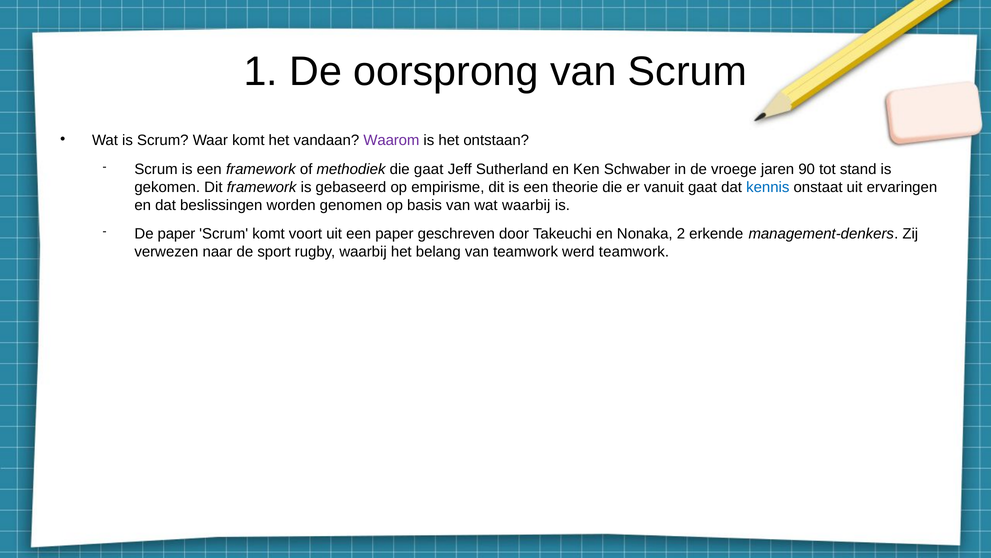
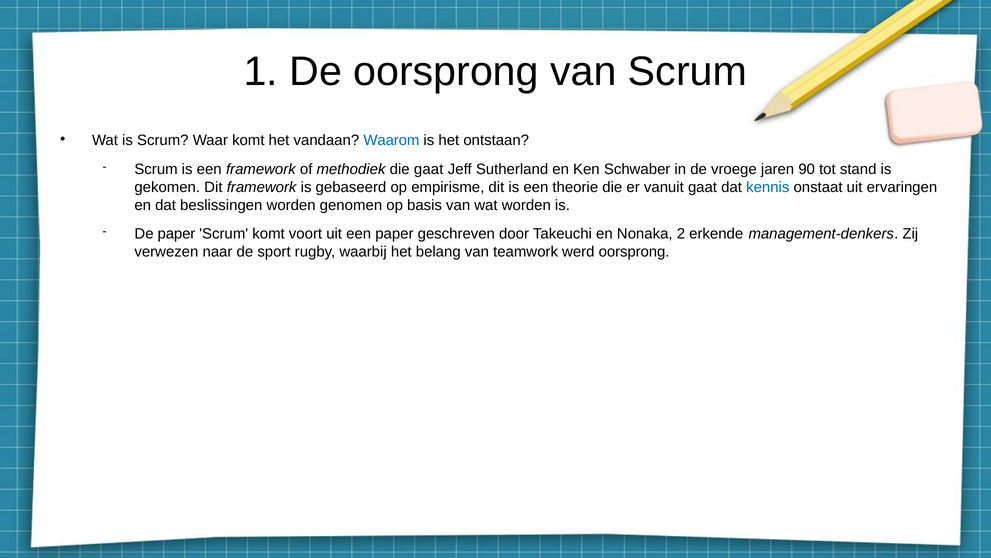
Waarom colour: purple -> blue
wat waarbij: waarbij -> worden
werd teamwork: teamwork -> oorsprong
